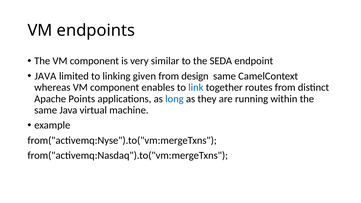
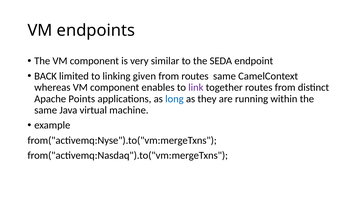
JAVA at (45, 76): JAVA -> BACK
from design: design -> routes
link colour: blue -> purple
